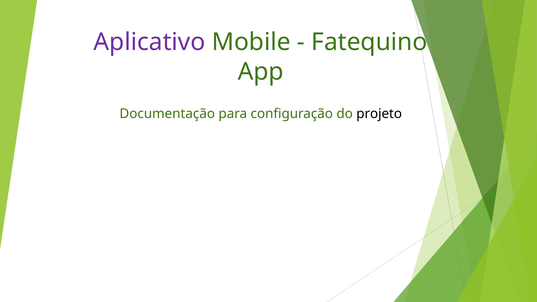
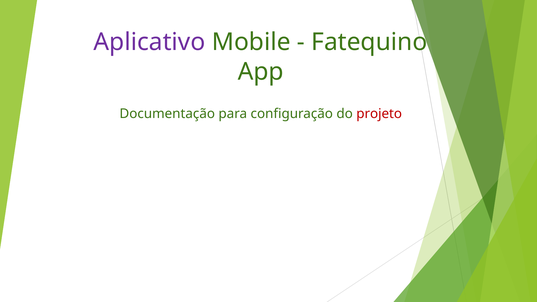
projeto colour: black -> red
